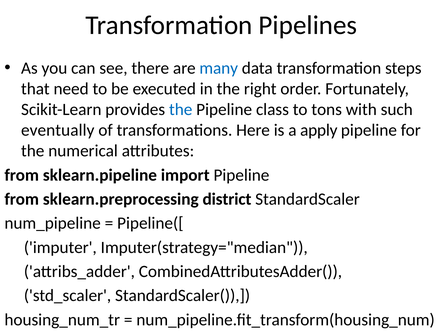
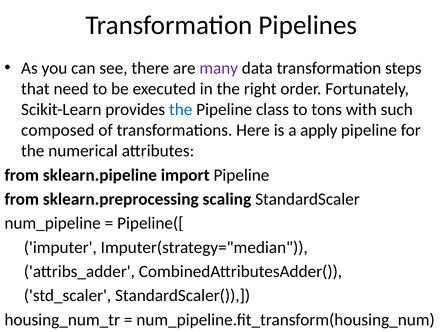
many colour: blue -> purple
eventually: eventually -> composed
district: district -> scaling
